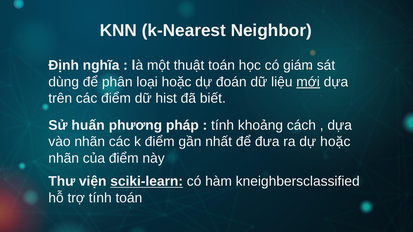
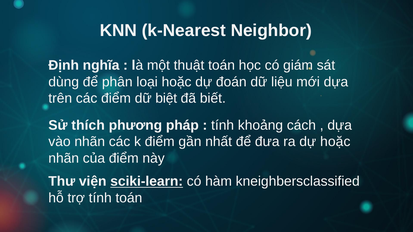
mới underline: present -> none
hist: hist -> biệt
huấn: huấn -> thích
